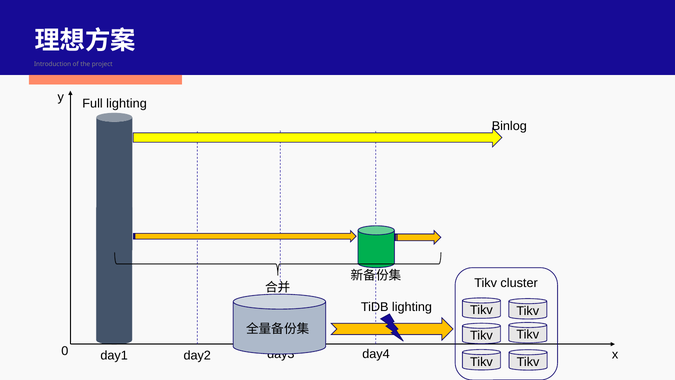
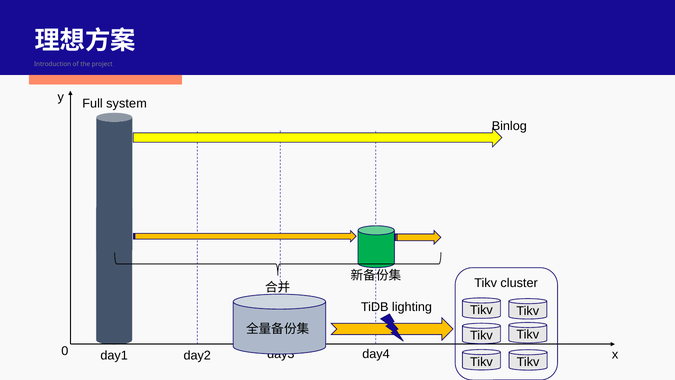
Full lighting: lighting -> system
